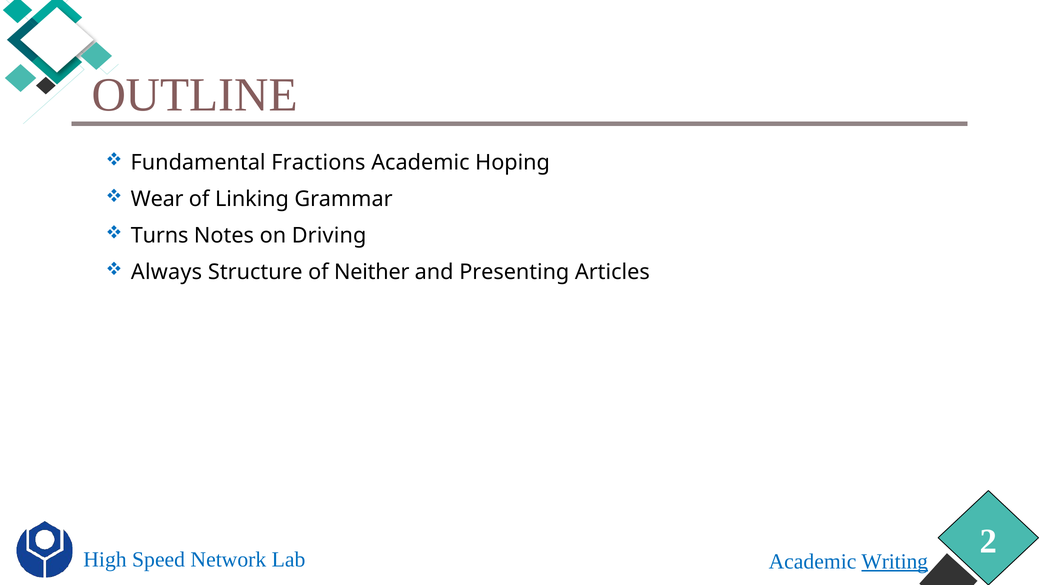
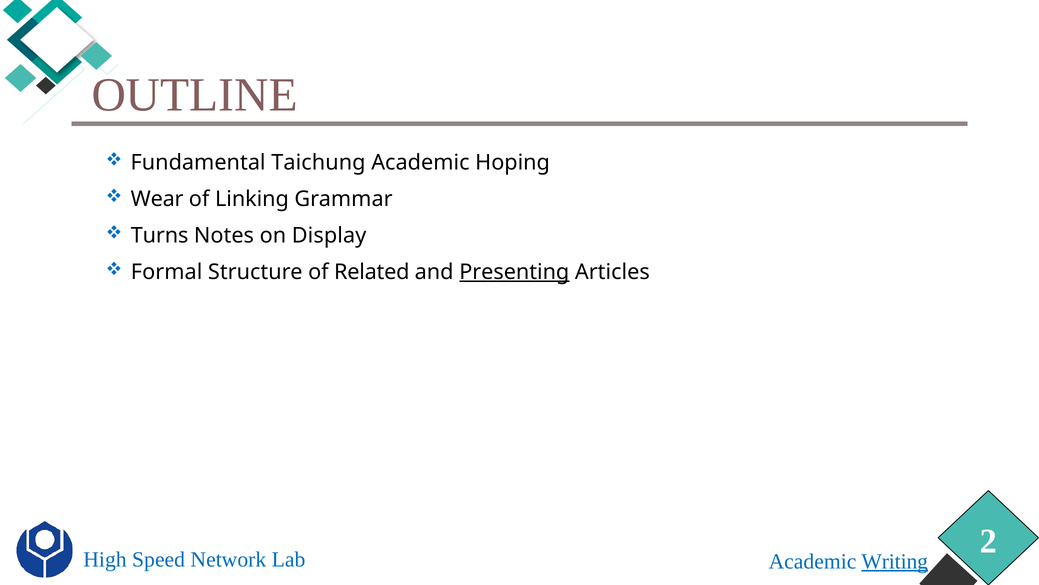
Fractions: Fractions -> Taichung
Driving: Driving -> Display
Always: Always -> Formal
Neither: Neither -> Related
Presenting underline: none -> present
